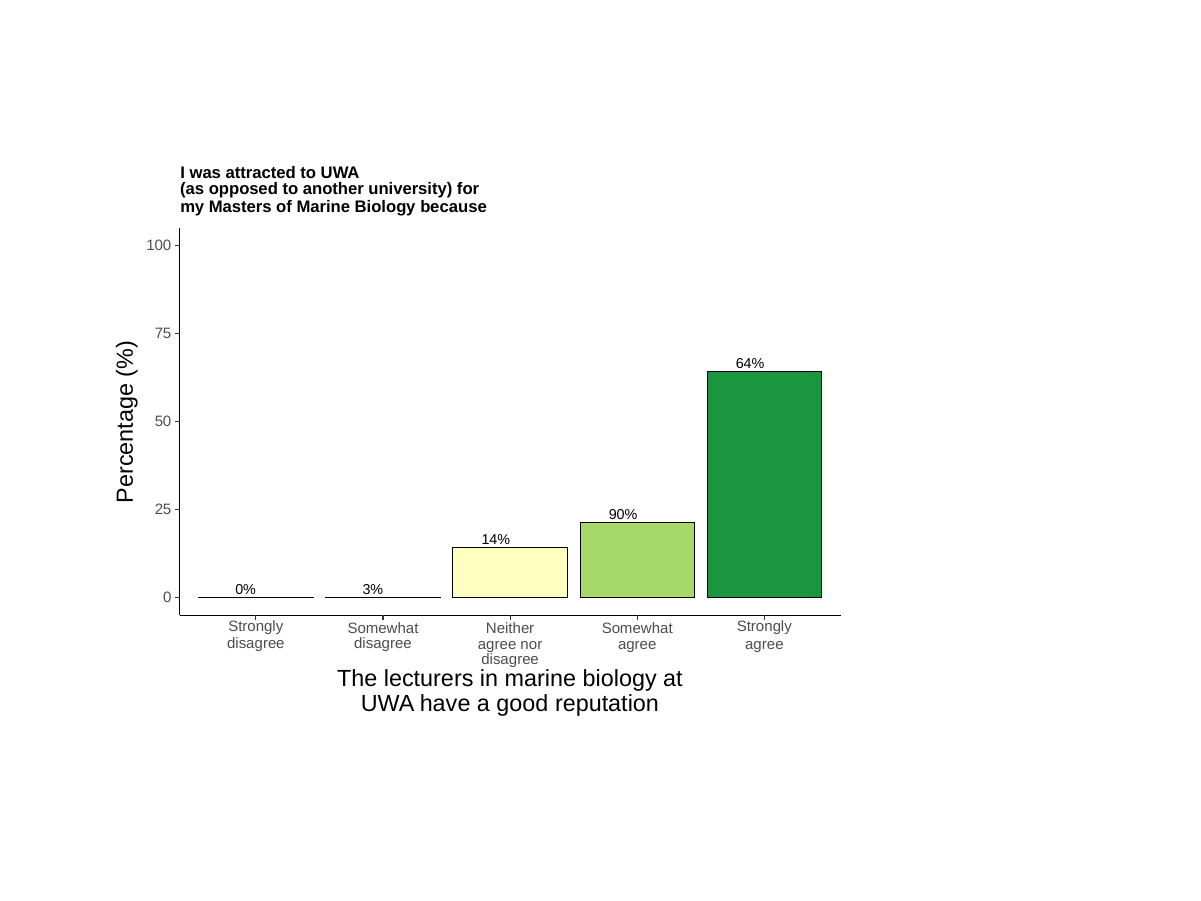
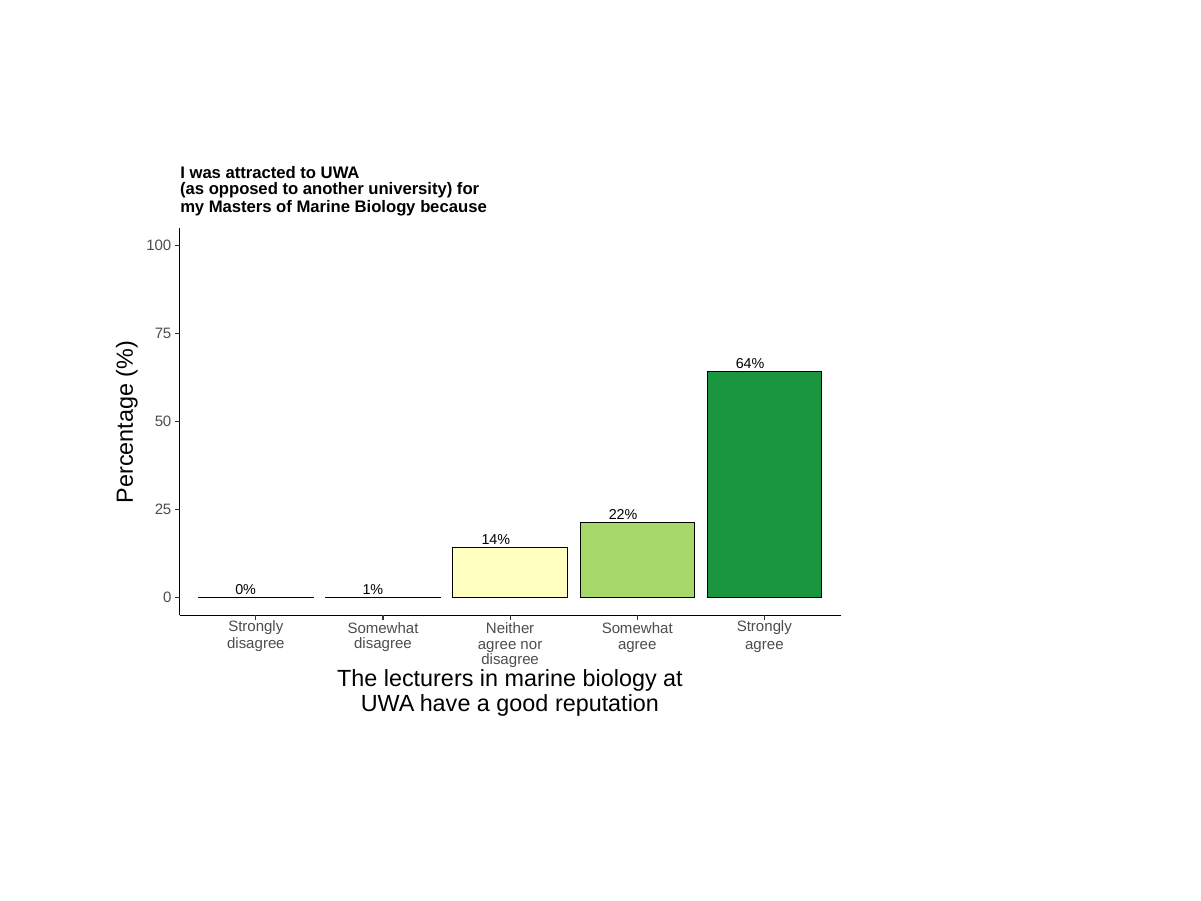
90%: 90% -> 22%
3%: 3% -> 1%
